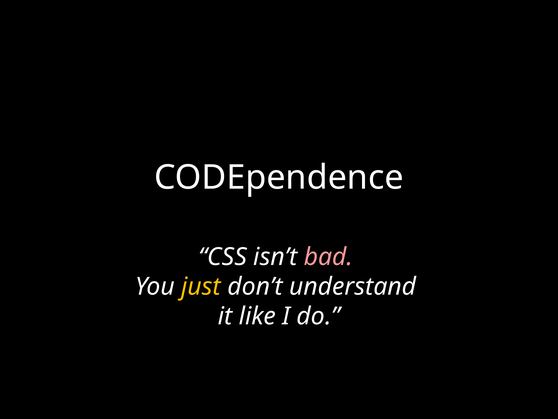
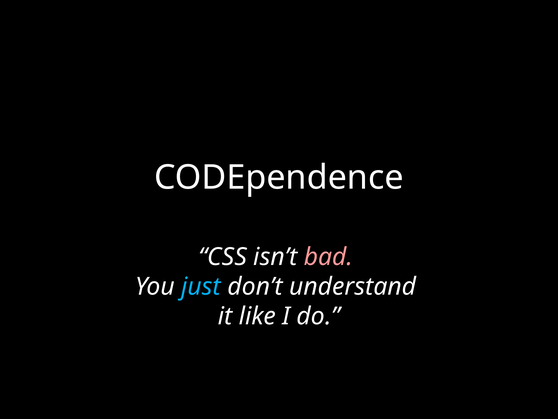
just colour: yellow -> light blue
